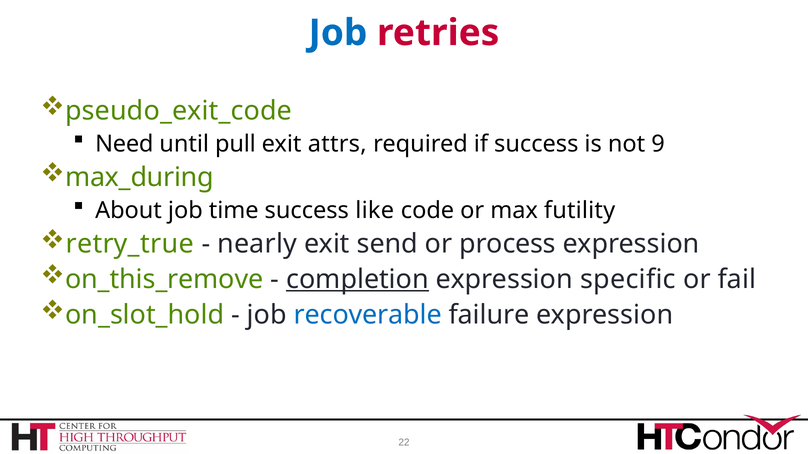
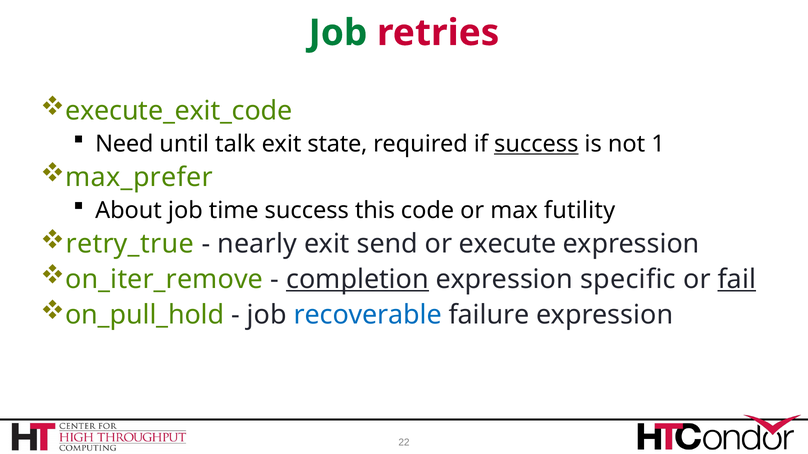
Job at (338, 33) colour: blue -> green
pseudo_exit_code: pseudo_exit_code -> execute_exit_code
pull: pull -> talk
attrs: attrs -> state
success at (536, 144) underline: none -> present
9: 9 -> 1
max_during: max_during -> max_prefer
like: like -> this
process: process -> execute
on_this_remove: on_this_remove -> on_iter_remove
fail underline: none -> present
on_slot_hold: on_slot_hold -> on_pull_hold
